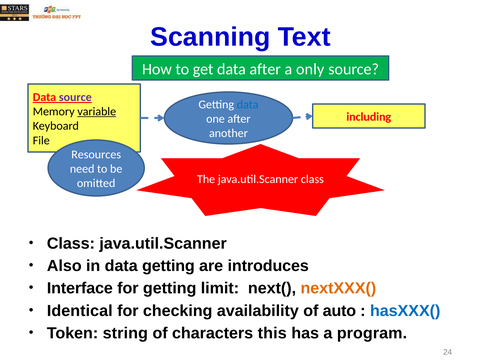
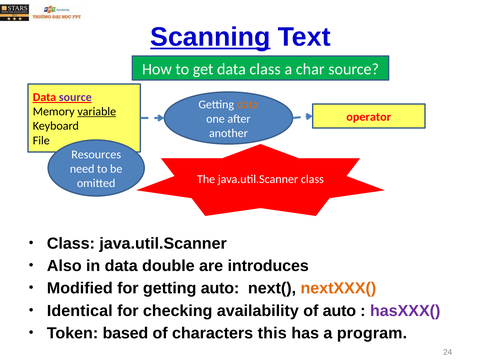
Scanning underline: none -> present
data after: after -> class
only: only -> char
data at (248, 105) colour: blue -> orange
including: including -> operator
data getting: getting -> double
Interface: Interface -> Modified
getting limit: limit -> auto
hasXXX( colour: blue -> purple
string: string -> based
